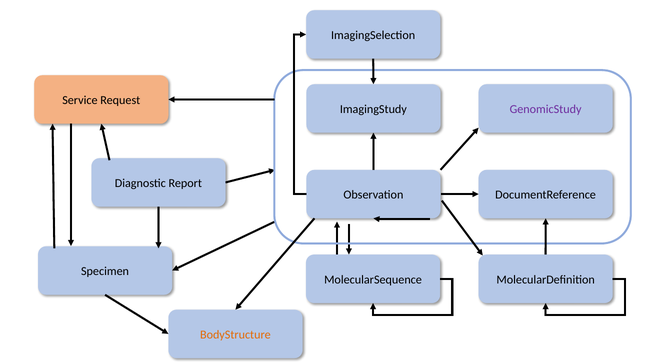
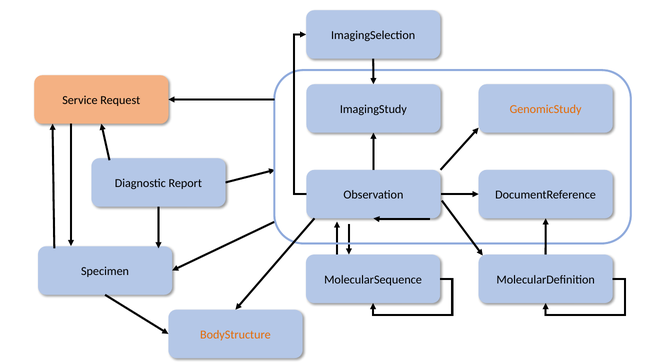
GenomicStudy colour: purple -> orange
